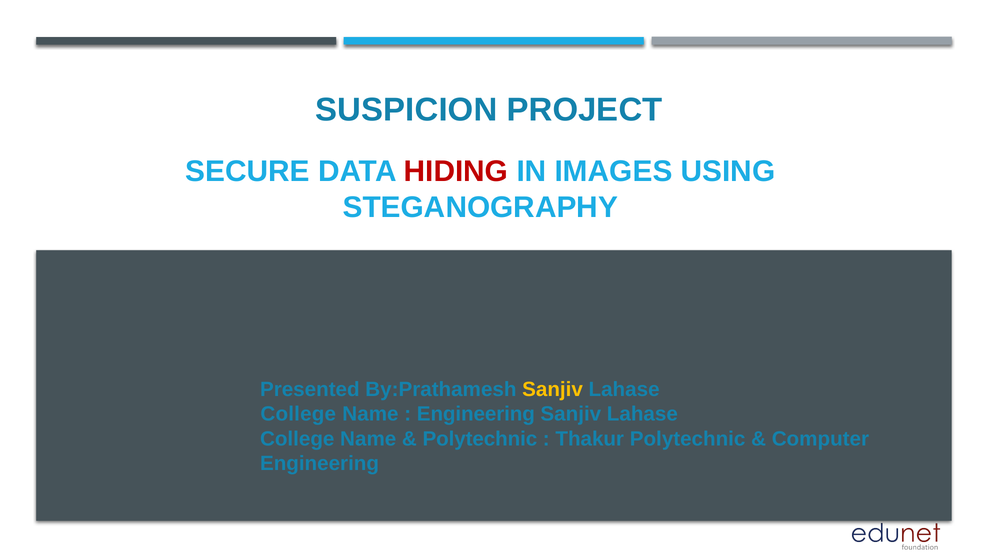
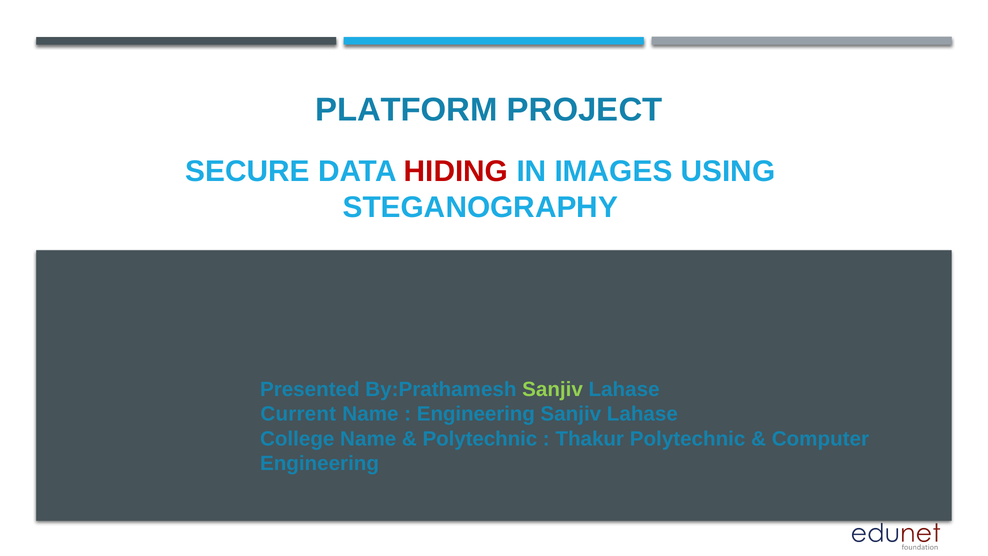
SUSPICION: SUSPICION -> PLATFORM
Sanjiv at (553, 389) colour: yellow -> light green
College at (298, 414): College -> Current
